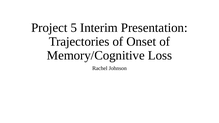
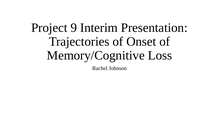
5: 5 -> 9
